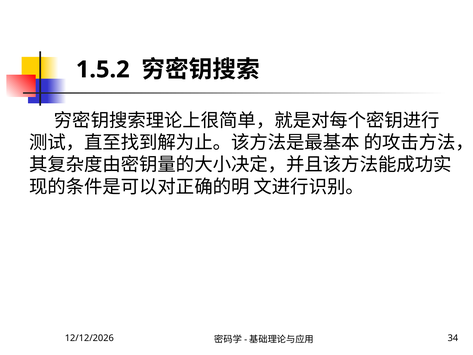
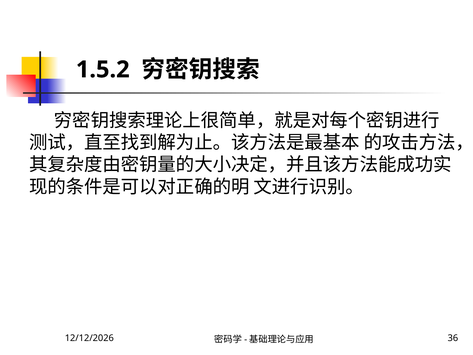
34: 34 -> 36
